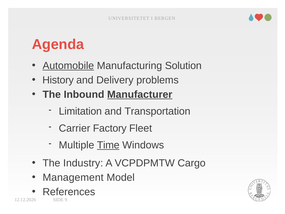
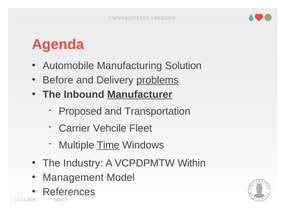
Automobile underline: present -> none
History: History -> Before
problems underline: none -> present
Limitation: Limitation -> Proposed
Factory: Factory -> Vehcile
Cargo: Cargo -> Within
